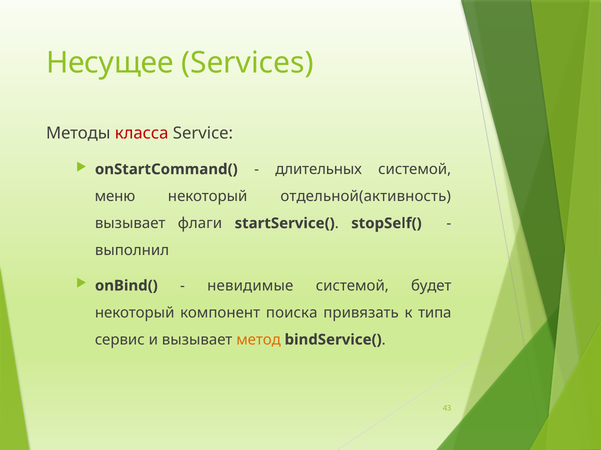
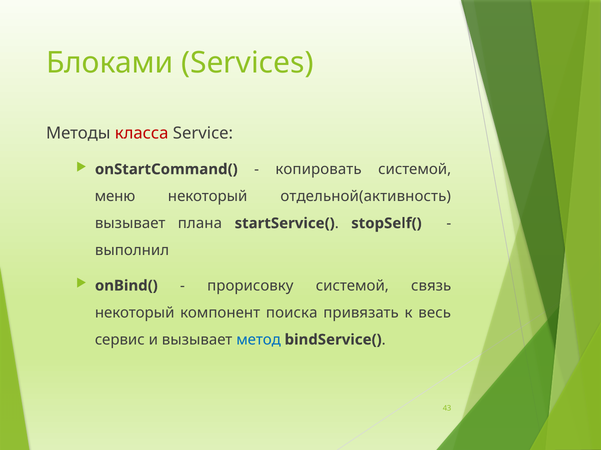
Несущее: Несущее -> Блоками
длительных: длительных -> копировать
флаги: флаги -> плана
невидимые: невидимые -> прорисовку
будет: будет -> связь
типа: типа -> весь
метод colour: orange -> blue
